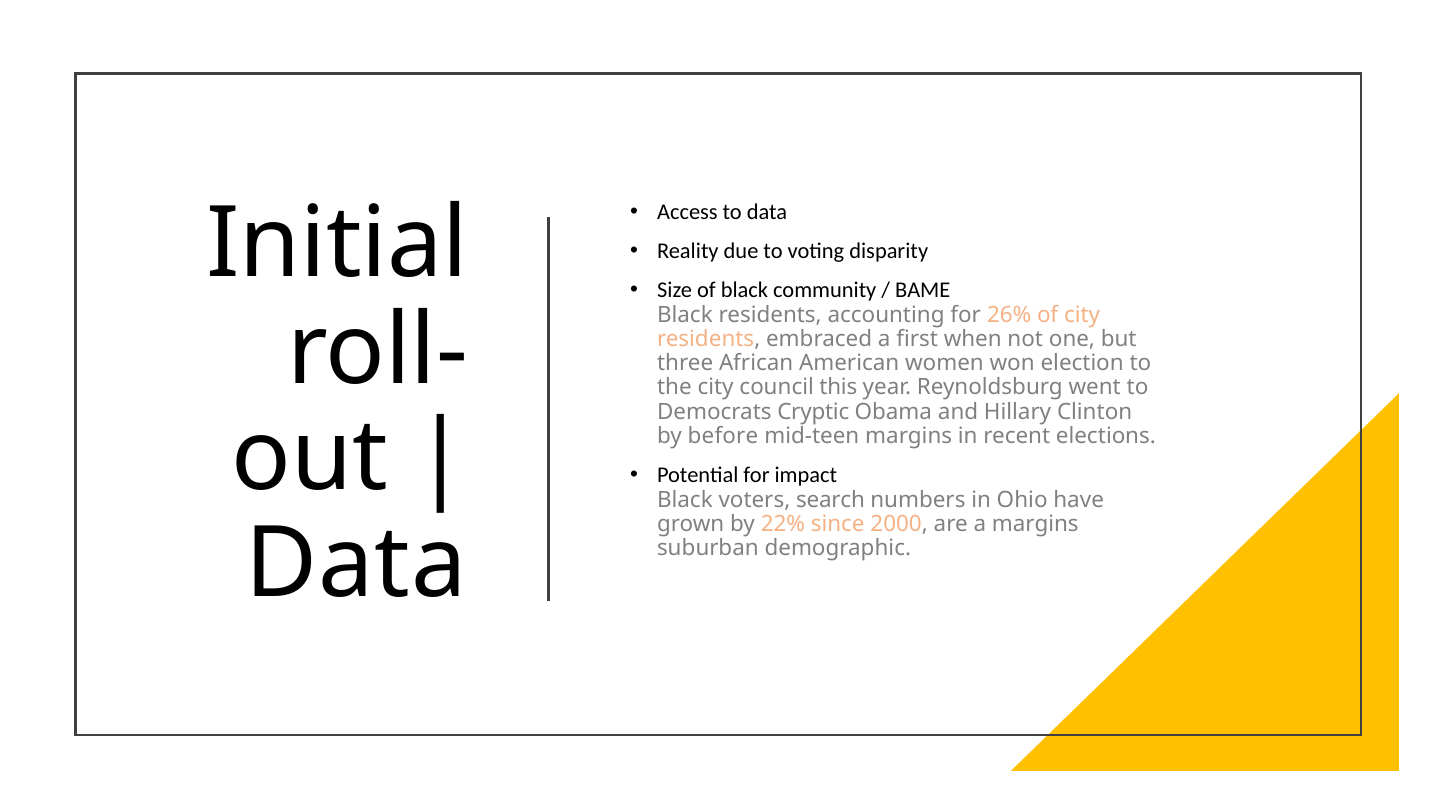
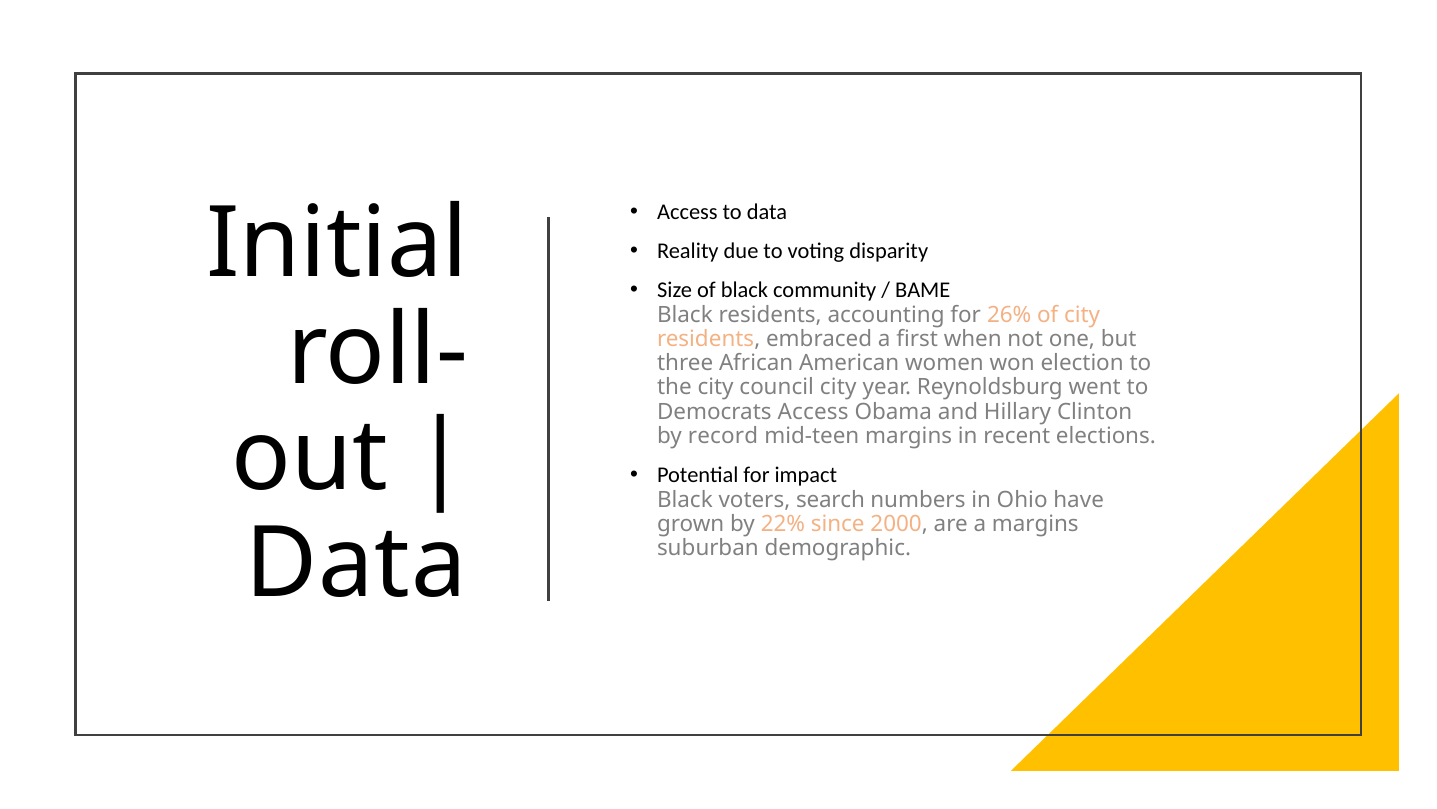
council this: this -> city
Democrats Cryptic: Cryptic -> Access
before: before -> record
